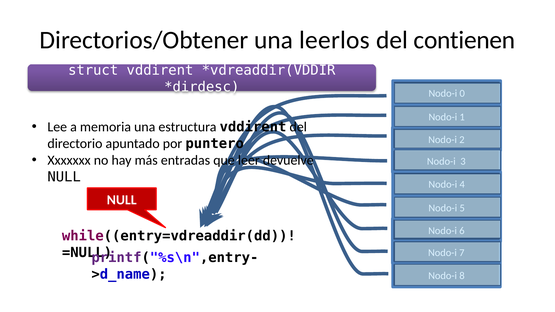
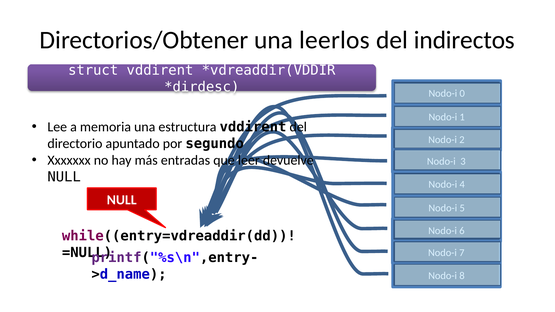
contienen: contienen -> indirectos
puntero: puntero -> segundo
